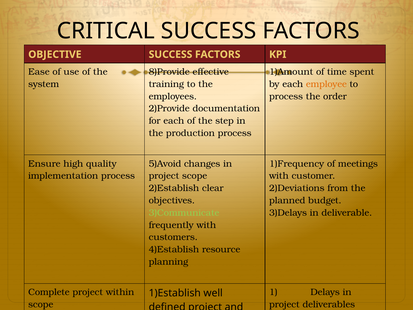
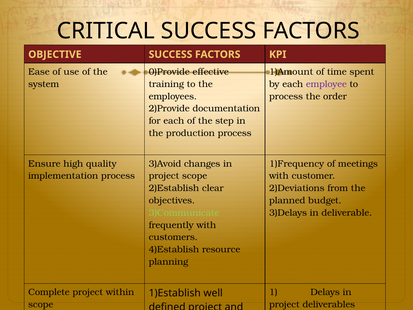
8)Provide: 8)Provide -> 0)Provide
employee colour: orange -> purple
5)Avoid: 5)Avoid -> 3)Avoid
